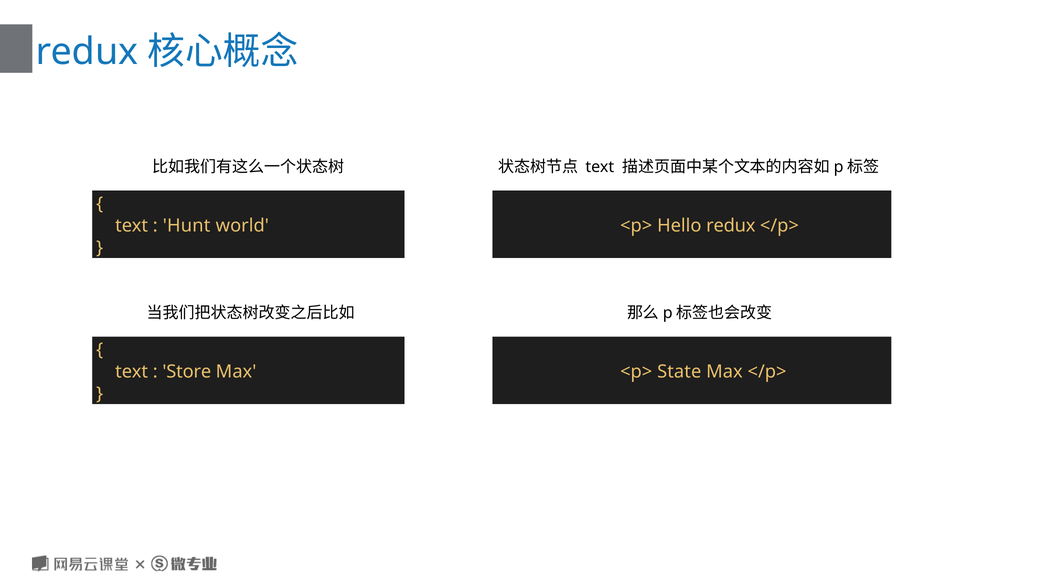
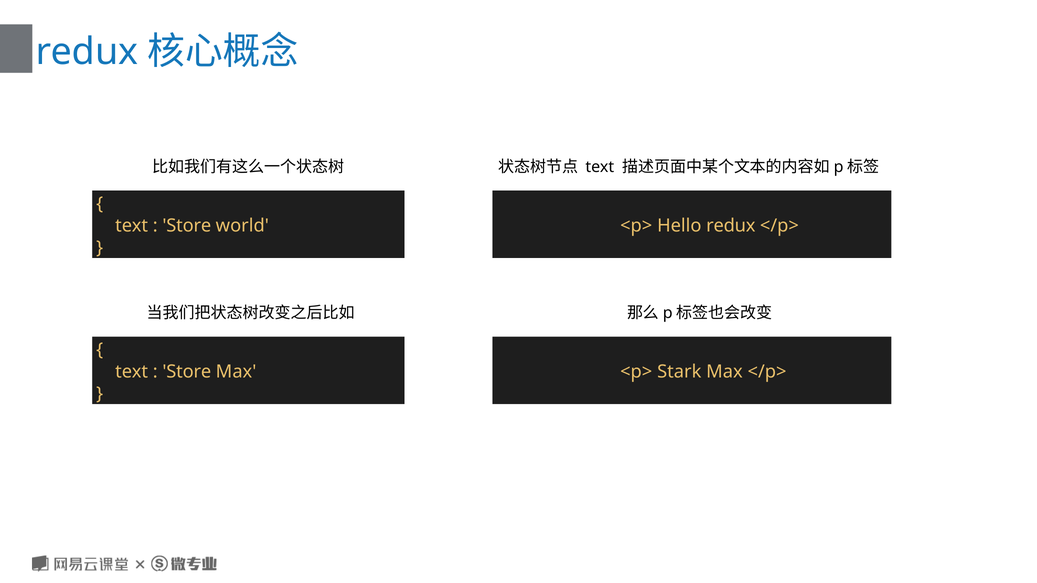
Hunt at (187, 226): Hunt -> Store
State: State -> Stark
